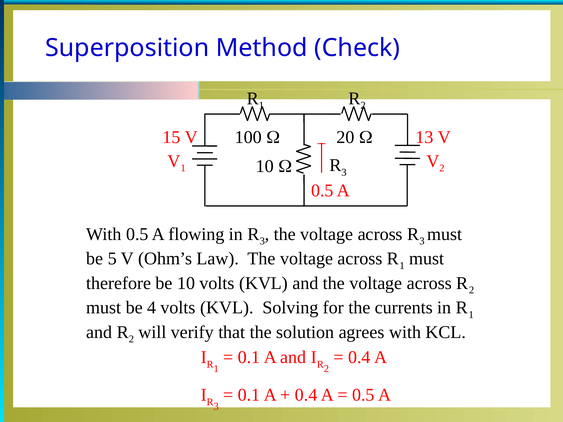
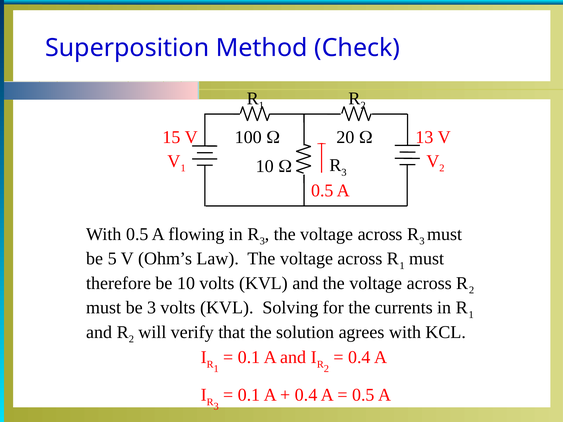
be 4: 4 -> 3
